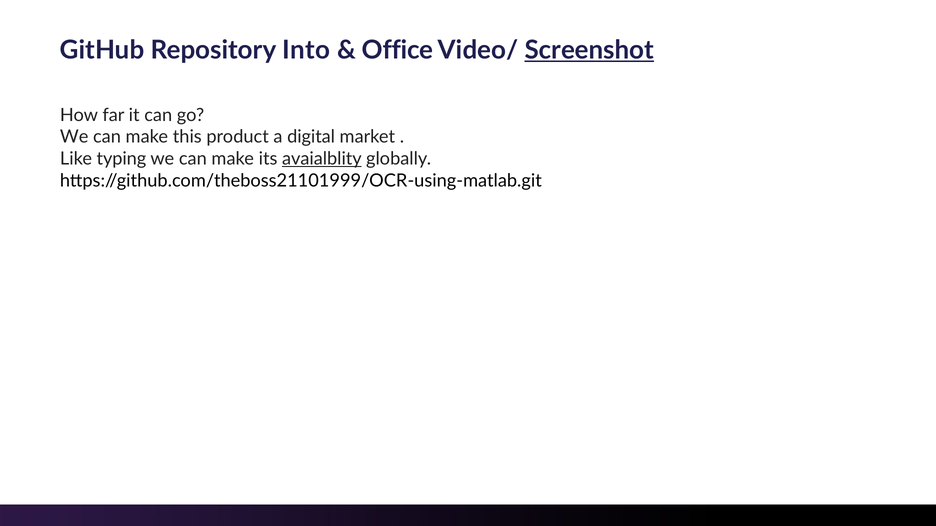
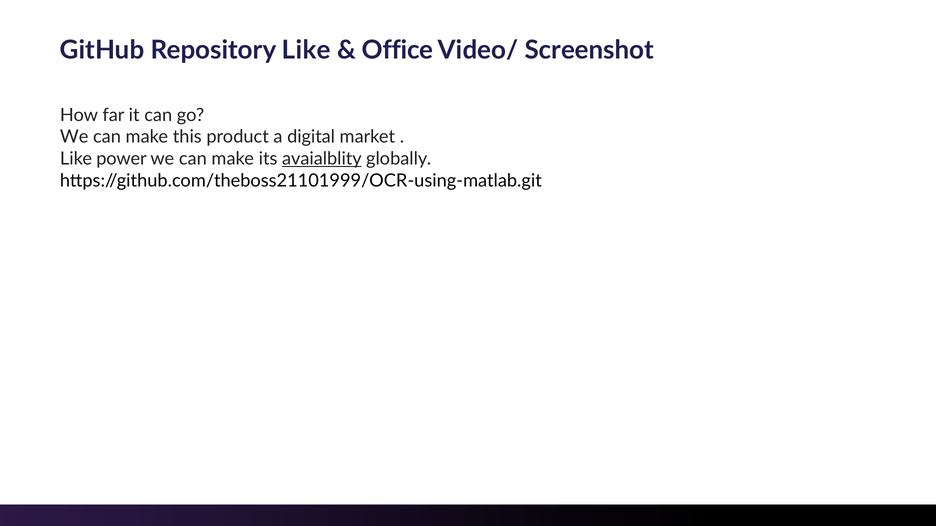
Repository Into: Into -> Like
Screenshot underline: present -> none
typing: typing -> power
